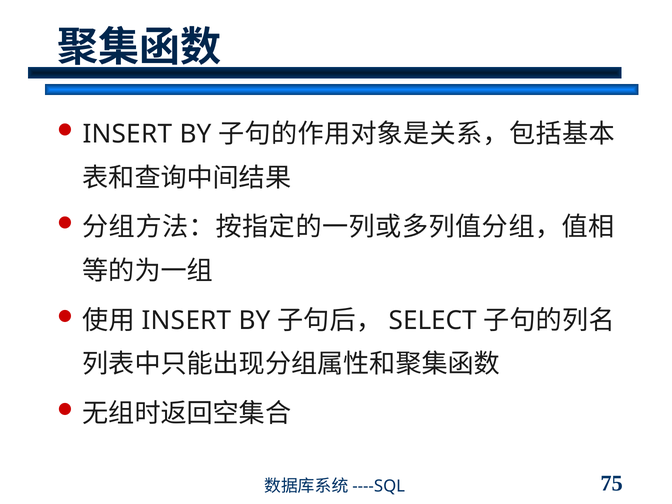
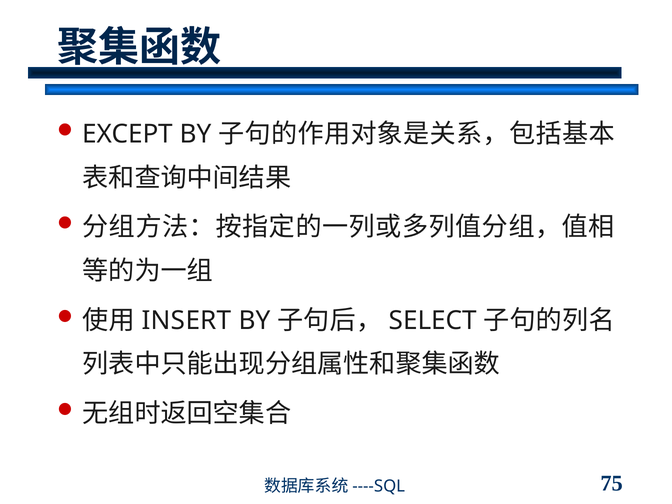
INSERT at (127, 134): INSERT -> EXCEPT
